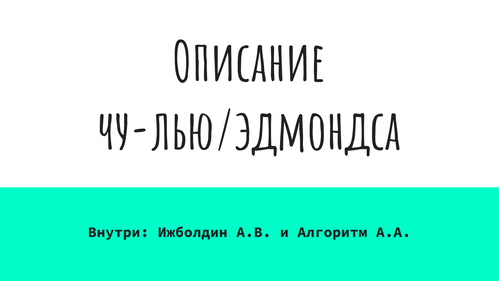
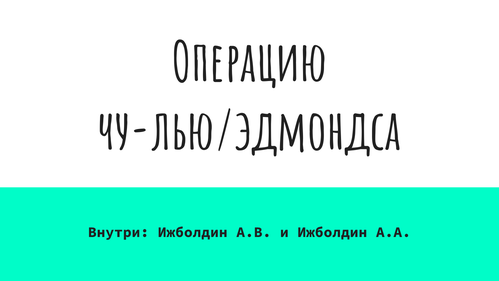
Описание: Описание -> Операцию
и Алгоритм: Алгоритм -> Ижболдин
